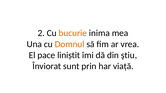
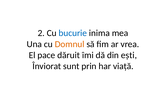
bucurie colour: orange -> blue
liniștit: liniștit -> dăruit
ştiu: ştiu -> ești
